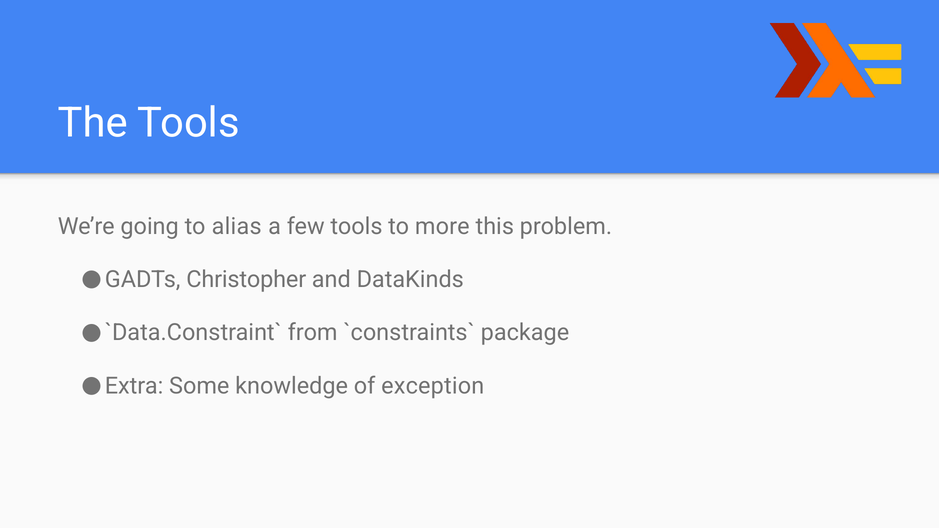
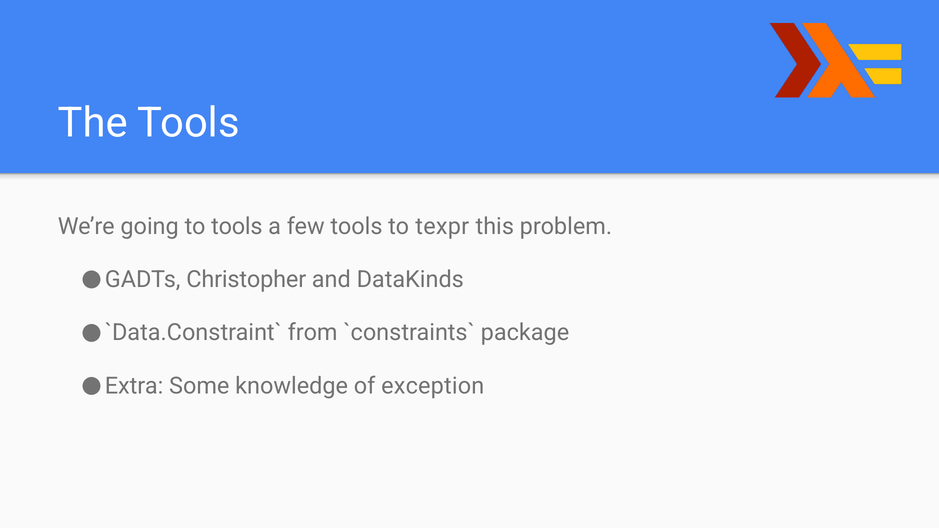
to alias: alias -> tools
more: more -> texpr
